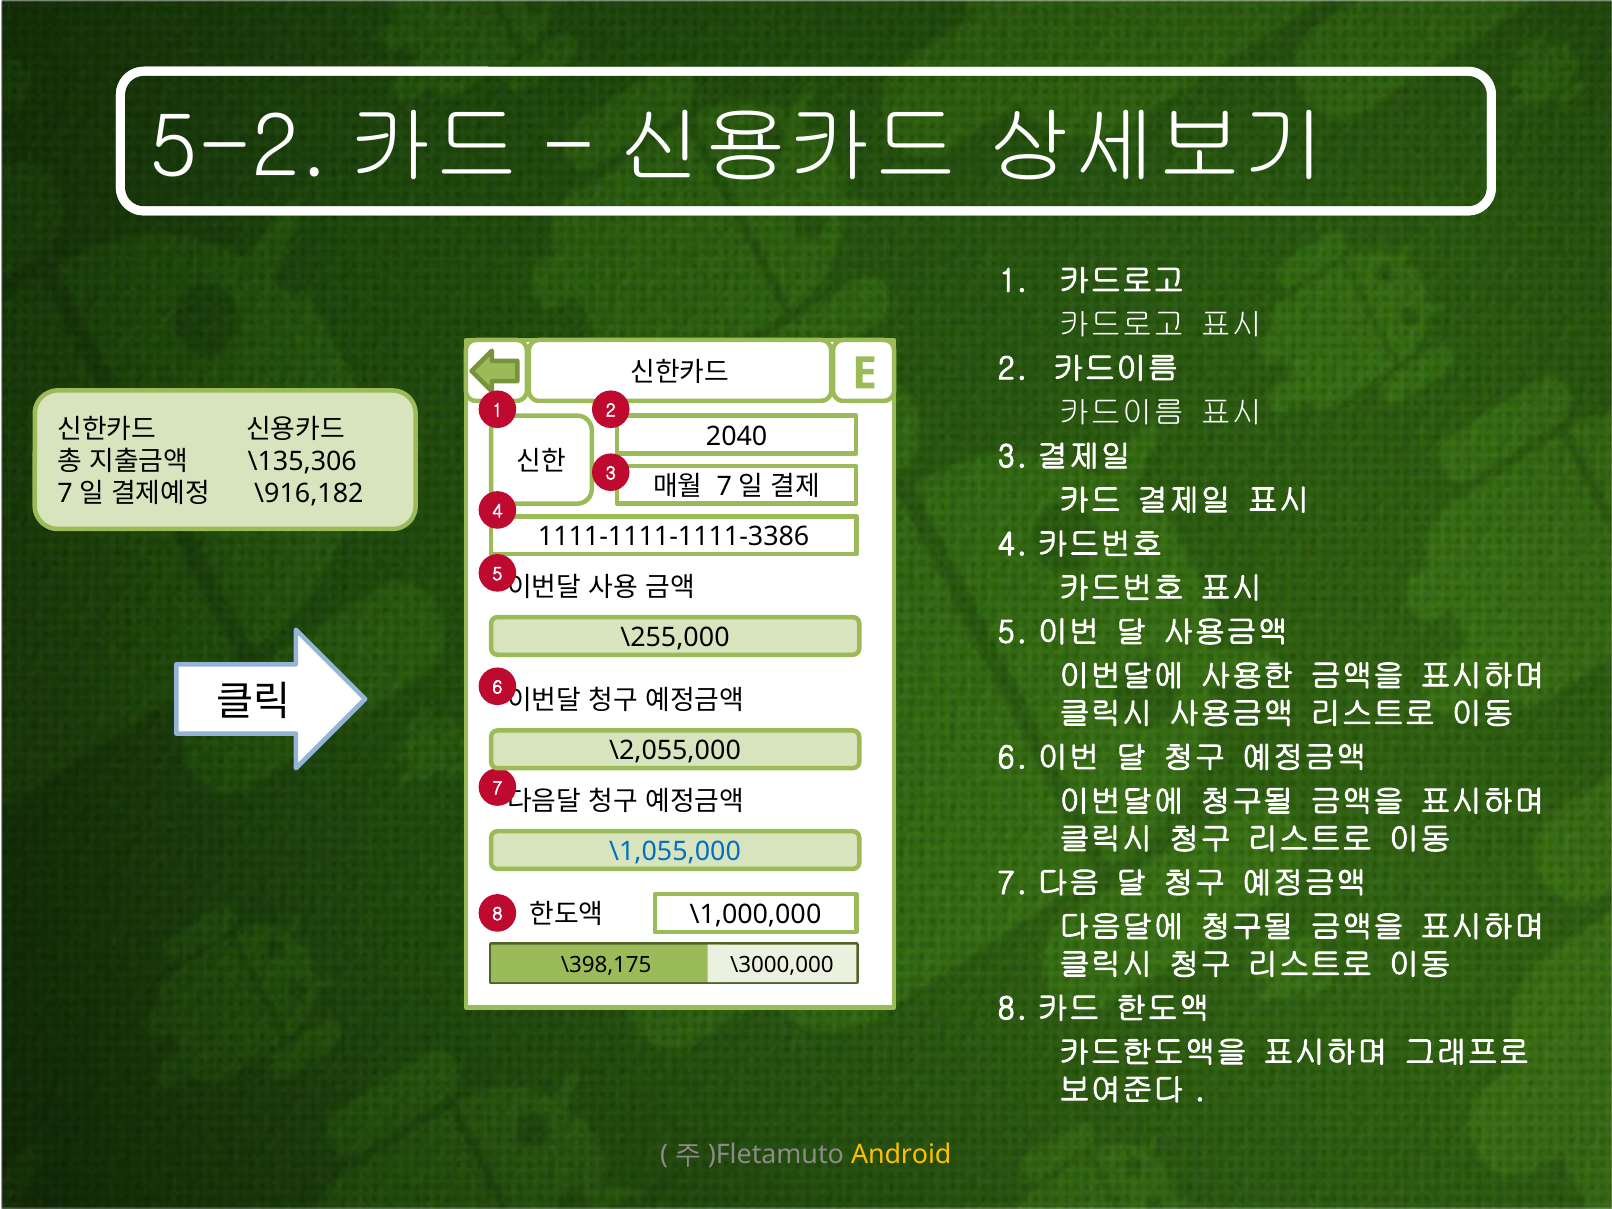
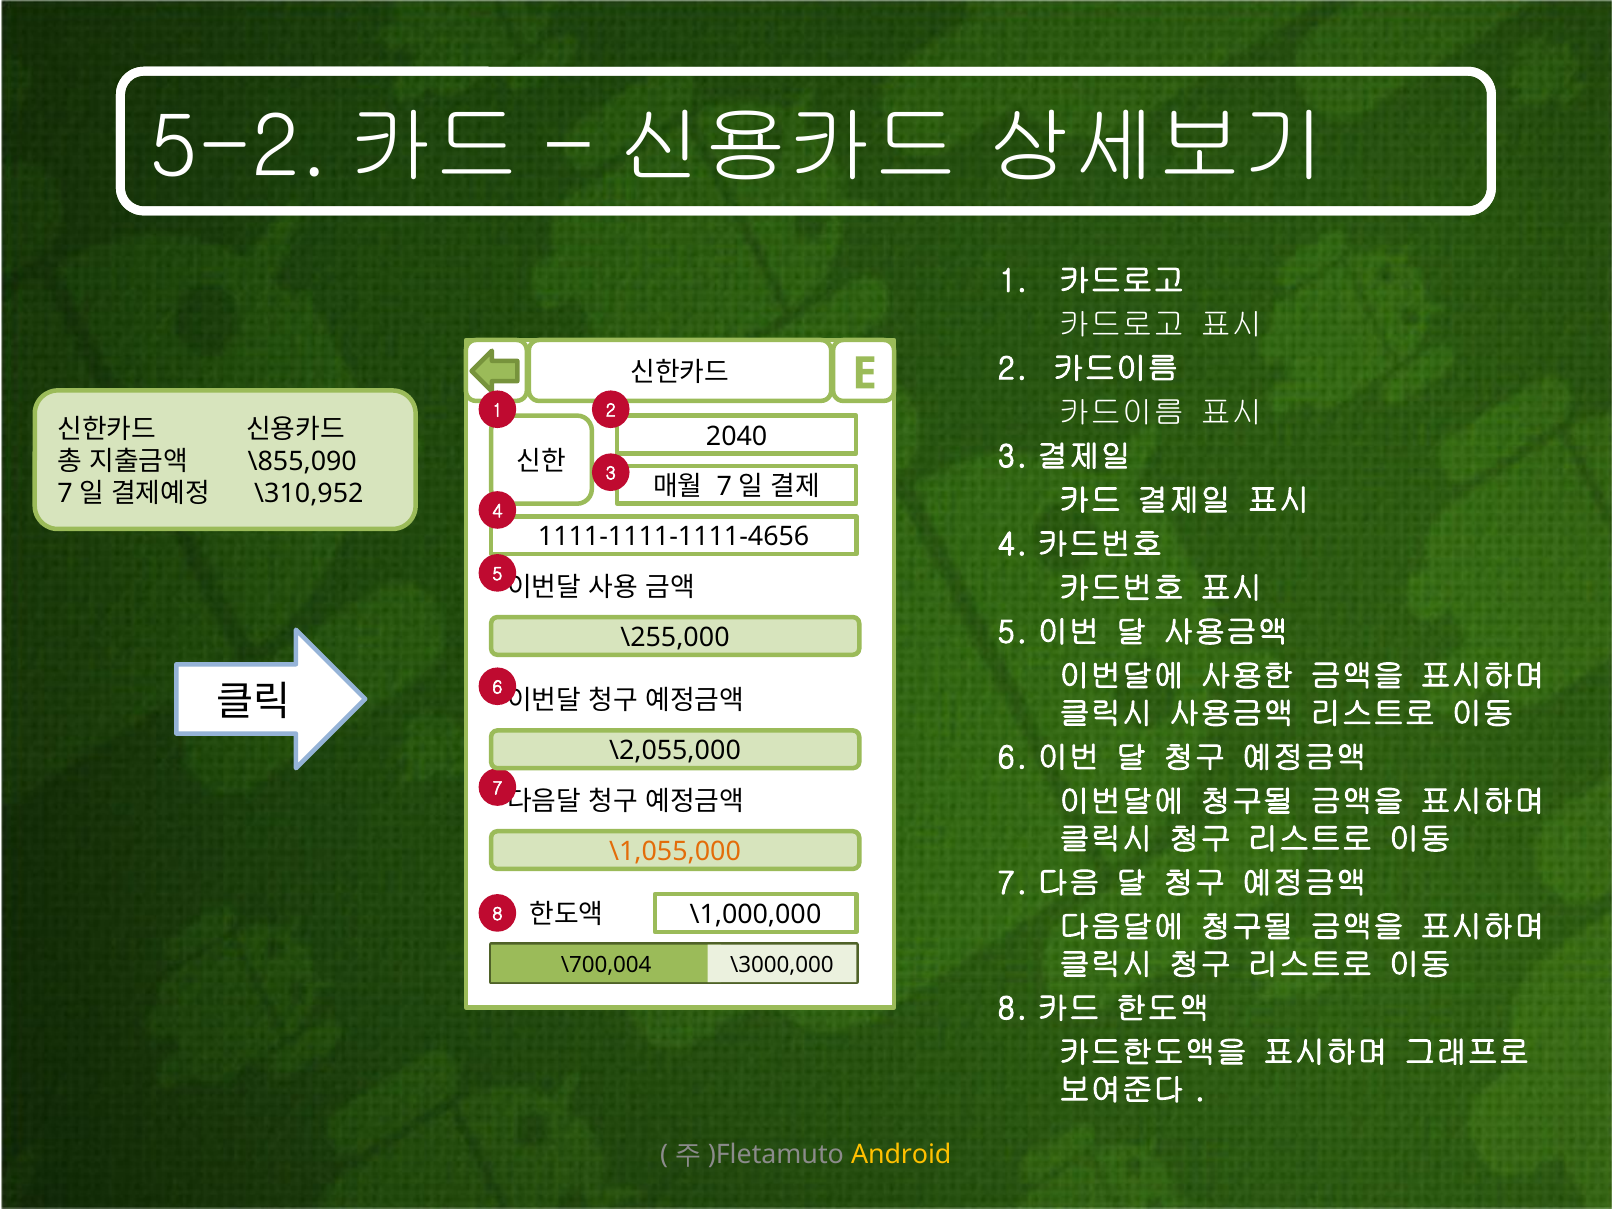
\135,306: \135,306 -> \855,090
\916,182: \916,182 -> \310,952
1111-1111-1111-3386: 1111-1111-1111-3386 -> 1111-1111-1111-4656
\1,055,000 colour: blue -> orange
\398,175: \398,175 -> \700,004
